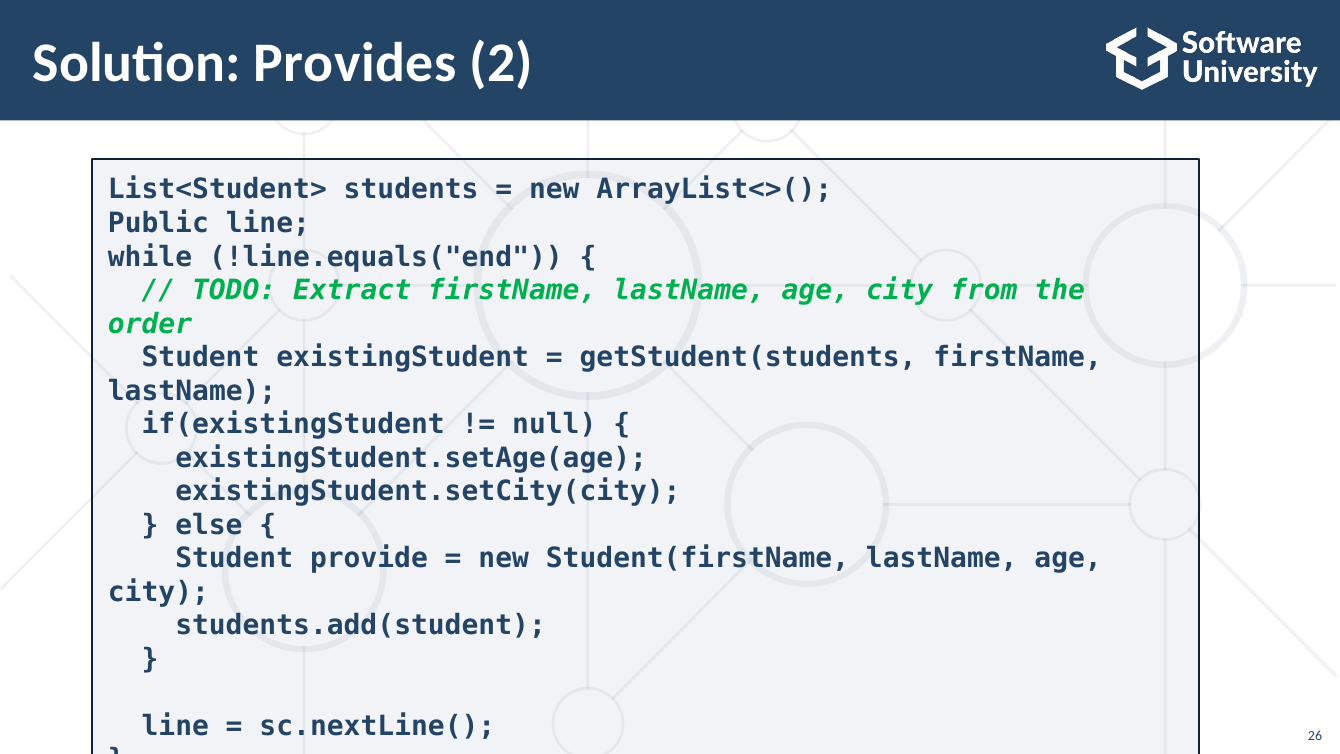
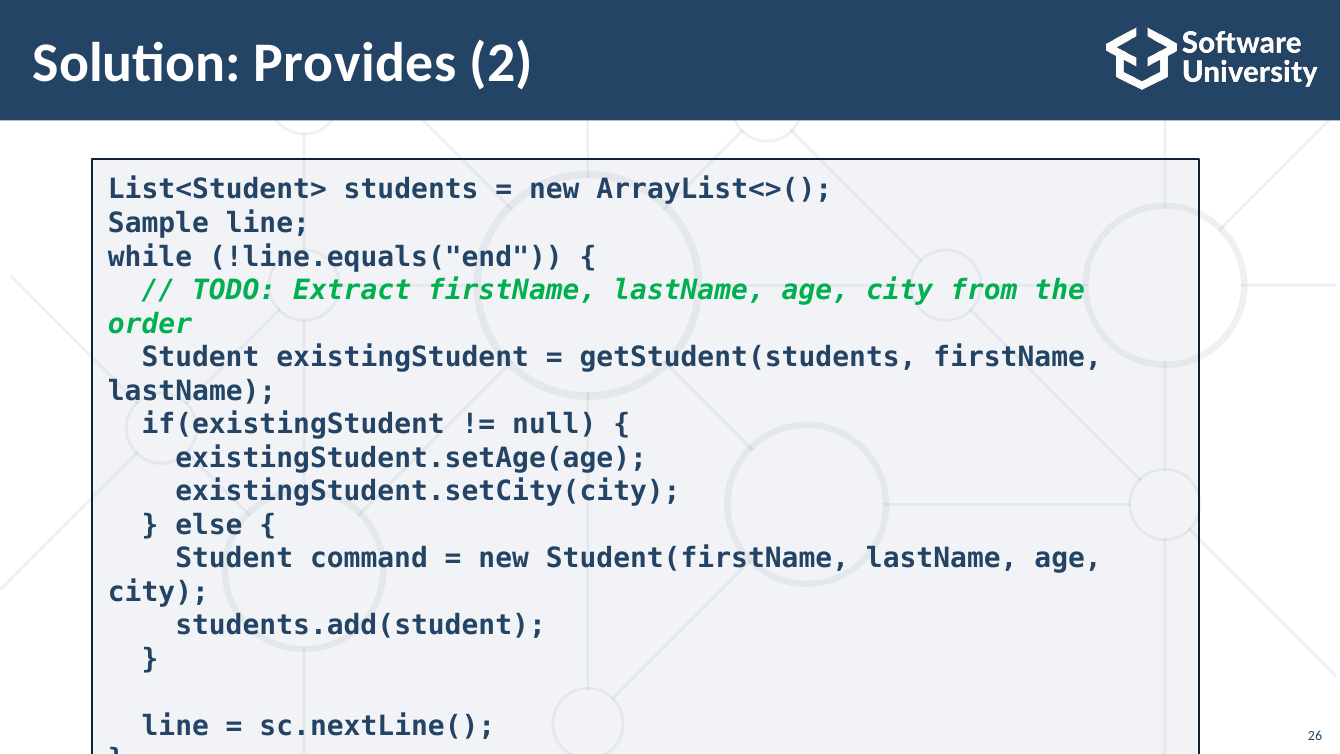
Public: Public -> Sample
provide: provide -> command
